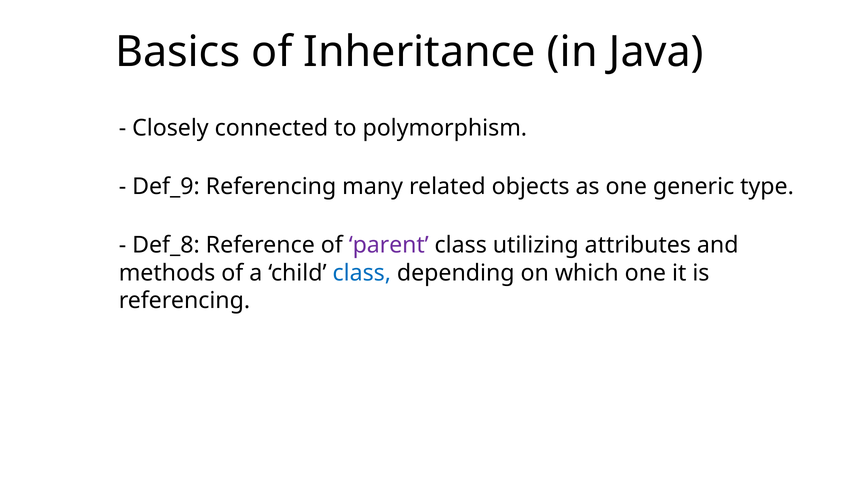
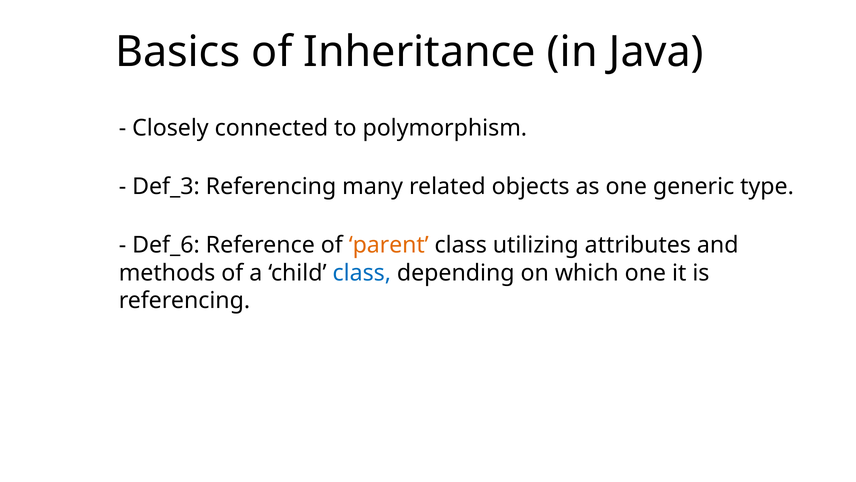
Def_9: Def_9 -> Def_3
Def_8: Def_8 -> Def_6
parent colour: purple -> orange
